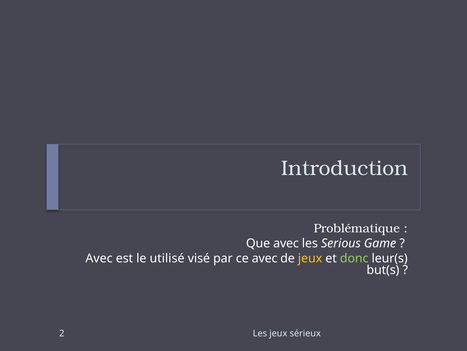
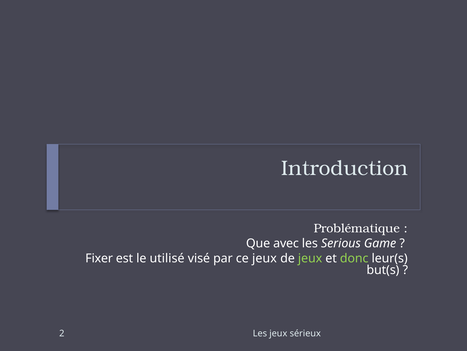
Avec at (99, 258): Avec -> Fixer
ce avec: avec -> jeux
jeux at (310, 258) colour: yellow -> light green
